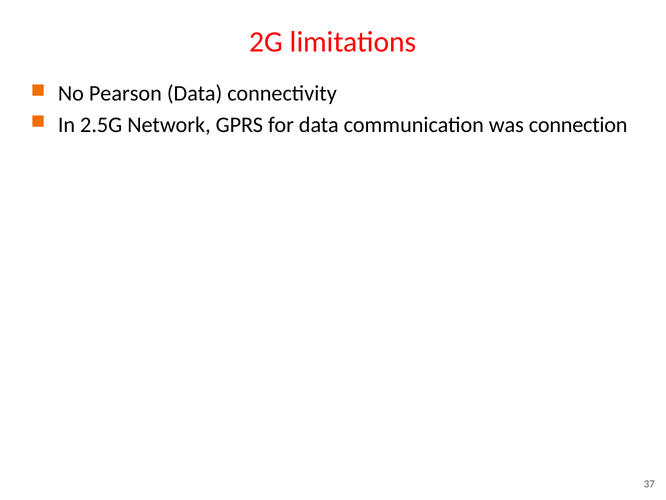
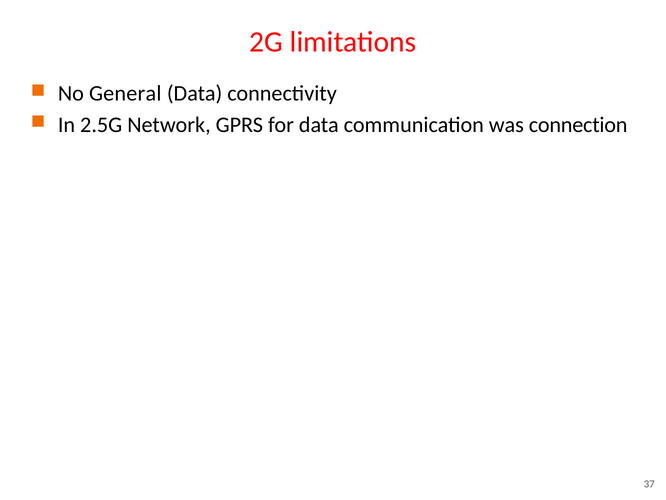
Pearson: Pearson -> General
